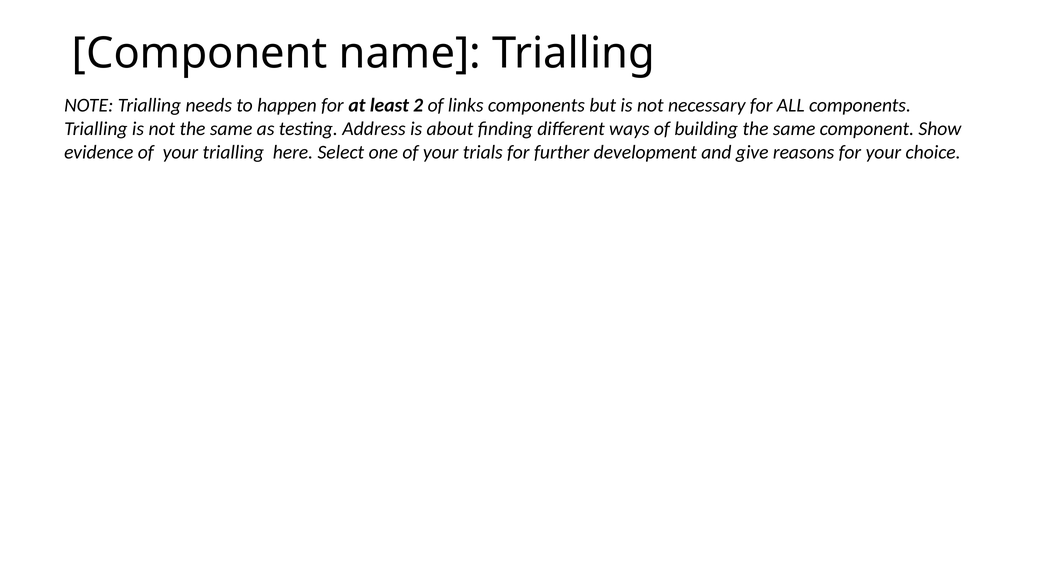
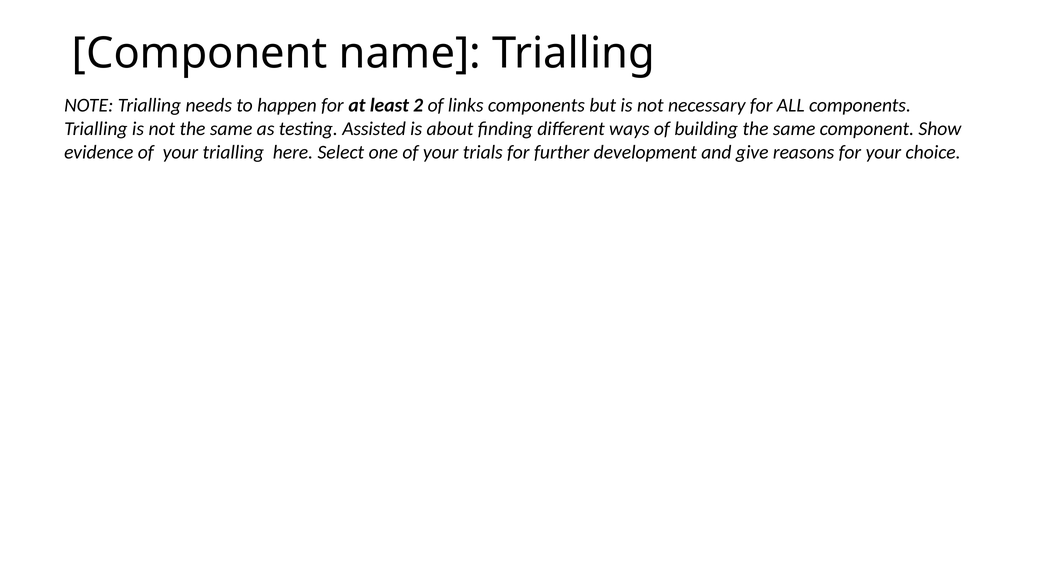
Address: Address -> Assisted
